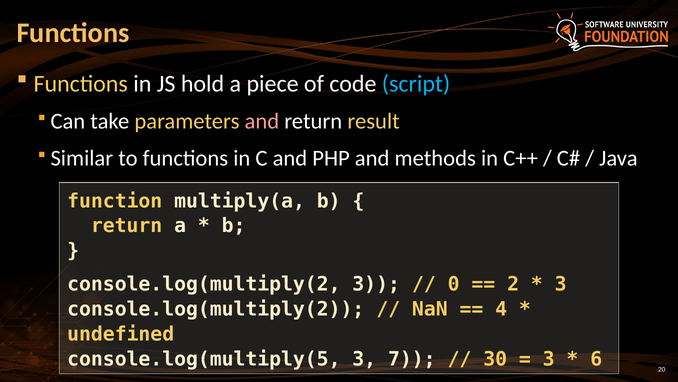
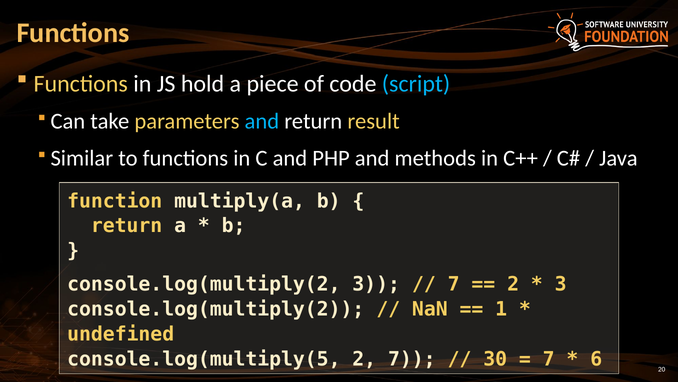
and at (262, 121) colour: pink -> light blue
0 at (454, 284): 0 -> 7
4: 4 -> 1
console.log(multiply(5 3: 3 -> 2
3 at (549, 359): 3 -> 7
